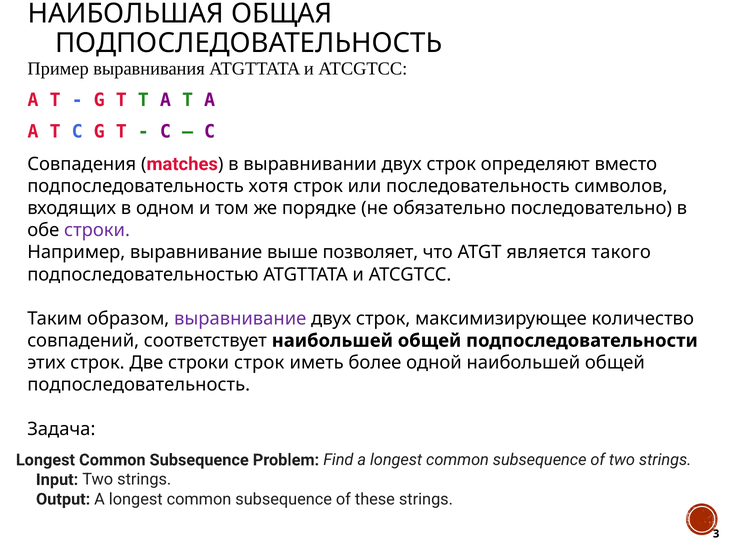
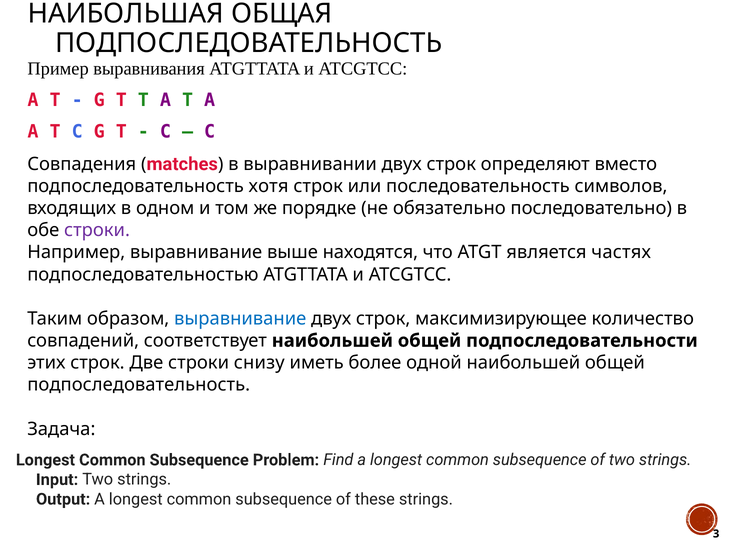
позволяет: позволяет -> находятся
такого: такого -> частях
выравнивание at (240, 319) colour: purple -> blue
строки строк: строк -> снизу
